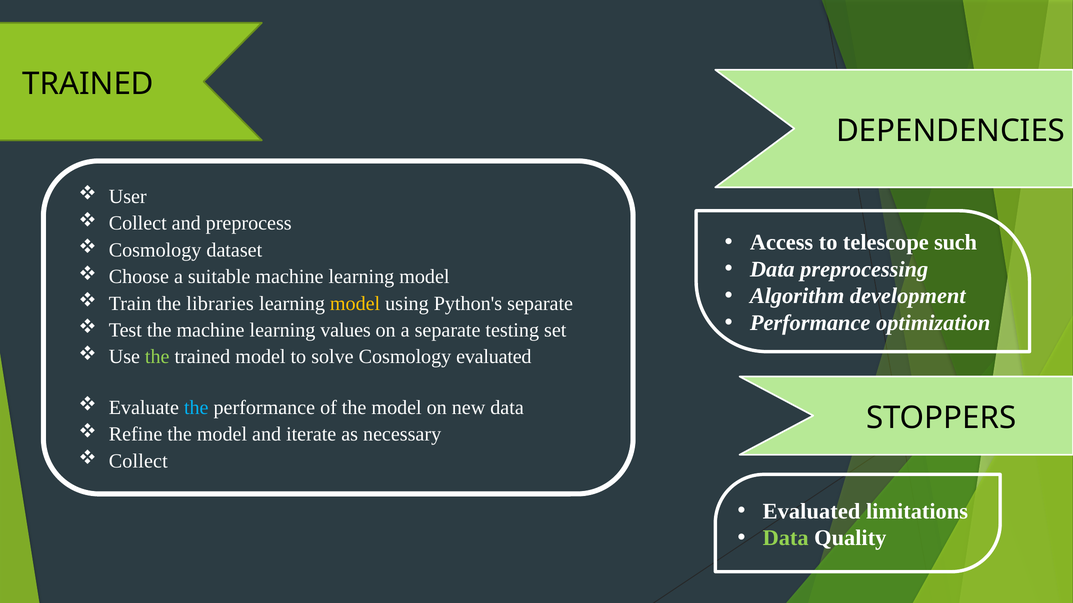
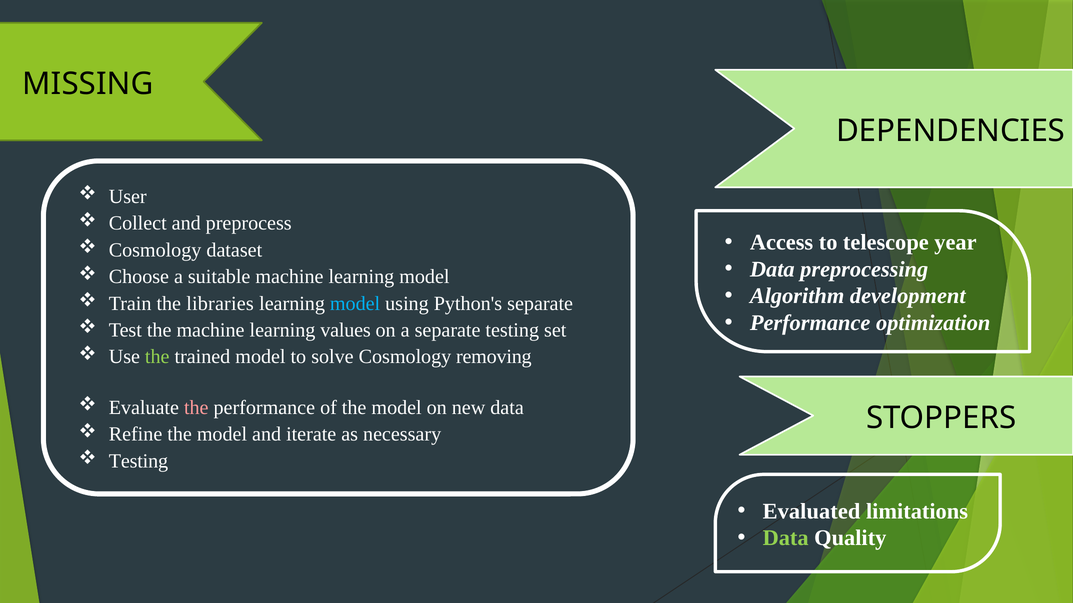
TRAINED at (88, 84): TRAINED -> MISSING
such: such -> year
model at (355, 304) colour: yellow -> light blue
Cosmology evaluated: evaluated -> removing
the at (196, 408) colour: light blue -> pink
Collect at (138, 461): Collect -> Testing
